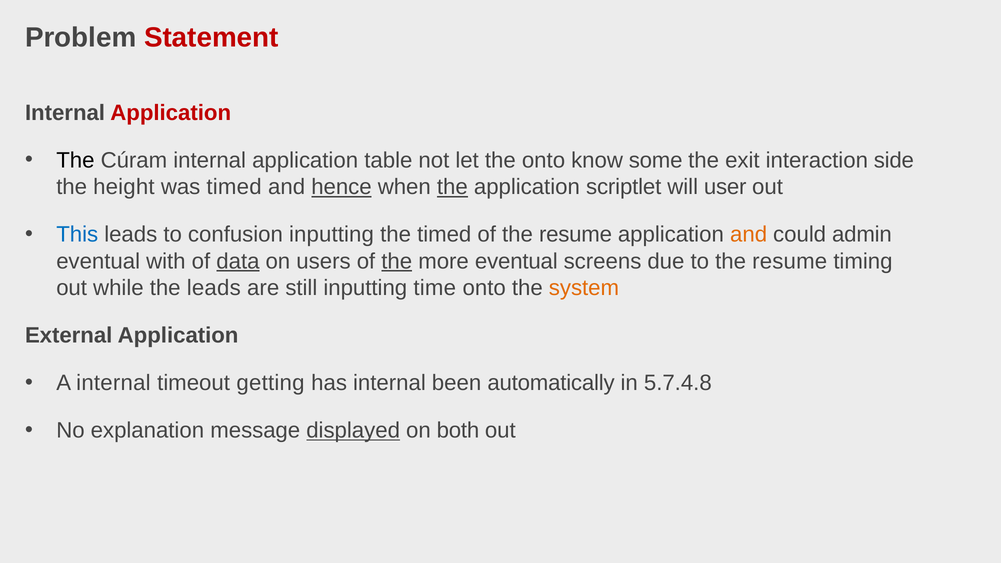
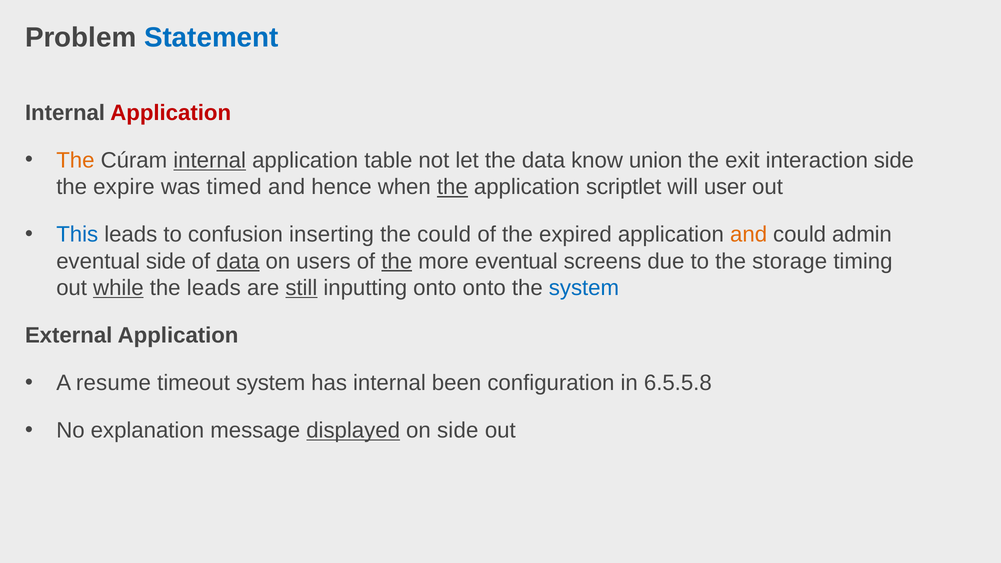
Statement colour: red -> blue
The at (75, 160) colour: black -> orange
internal at (210, 160) underline: none -> present
the onto: onto -> data
some: some -> union
height: height -> expire
hence underline: present -> none
confusion inputting: inputting -> inserting
the timed: timed -> could
of the resume: resume -> expired
eventual with: with -> side
to the resume: resume -> storage
while underline: none -> present
still underline: none -> present
inputting time: time -> onto
system at (584, 288) colour: orange -> blue
A internal: internal -> resume
timeout getting: getting -> system
automatically: automatically -> configuration
5.7.4.8: 5.7.4.8 -> 6.5.5.8
on both: both -> side
